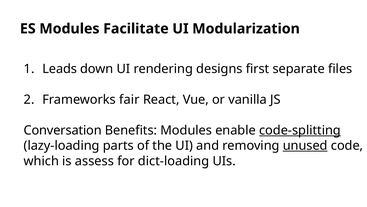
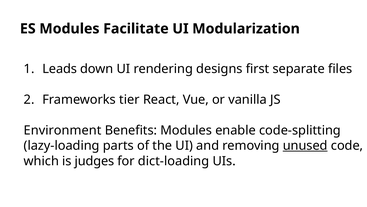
fair: fair -> tier
Conversation: Conversation -> Environment
code-splitting underline: present -> none
assess: assess -> judges
